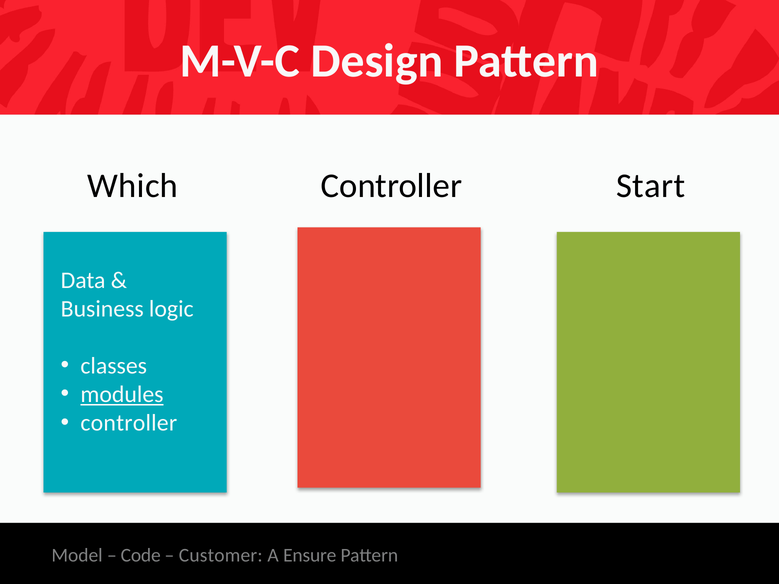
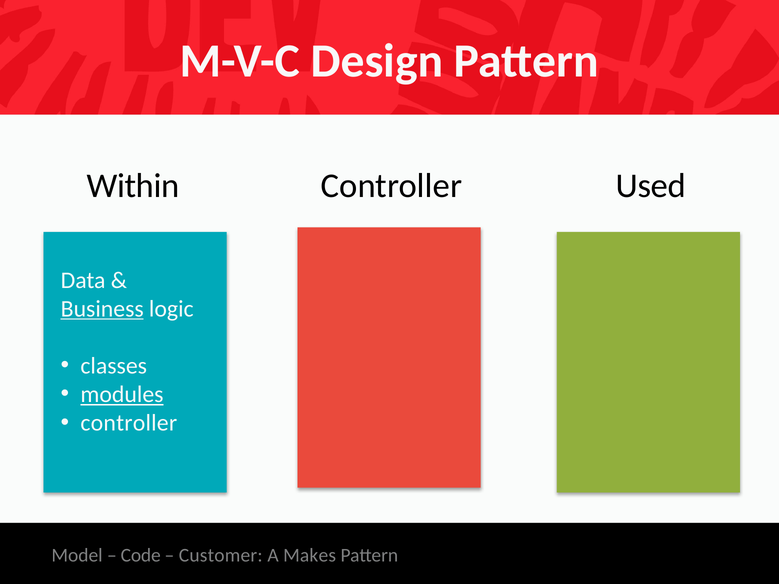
Which: Which -> Within
Start: Start -> Used
Business underline: none -> present
Ensure: Ensure -> Makes
